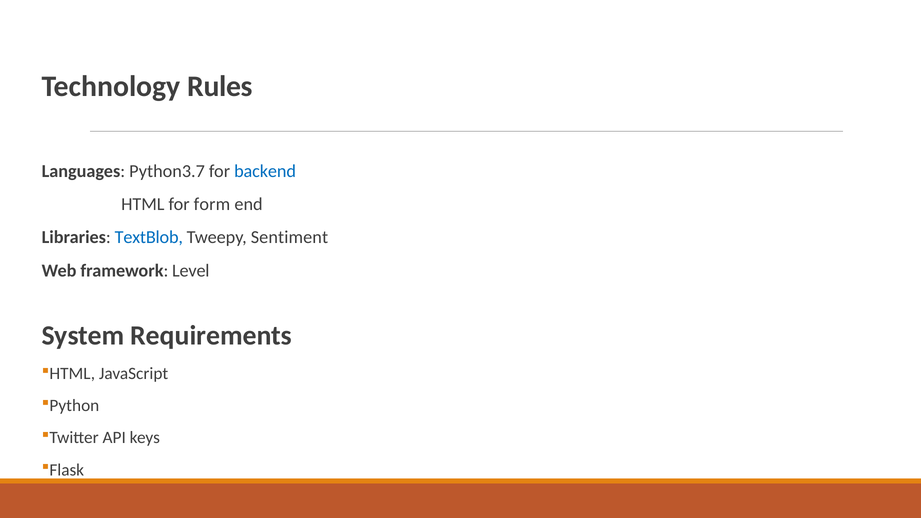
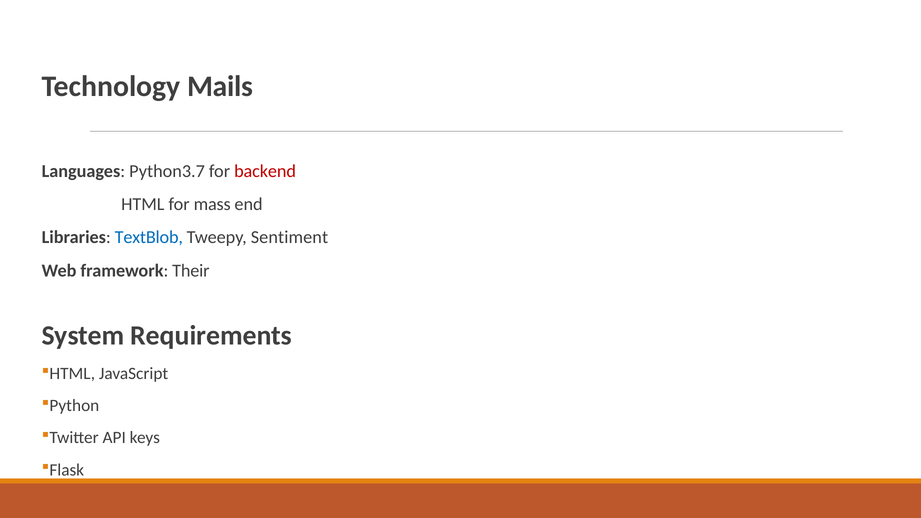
Rules: Rules -> Mails
backend colour: blue -> red
form: form -> mass
Level: Level -> Their
